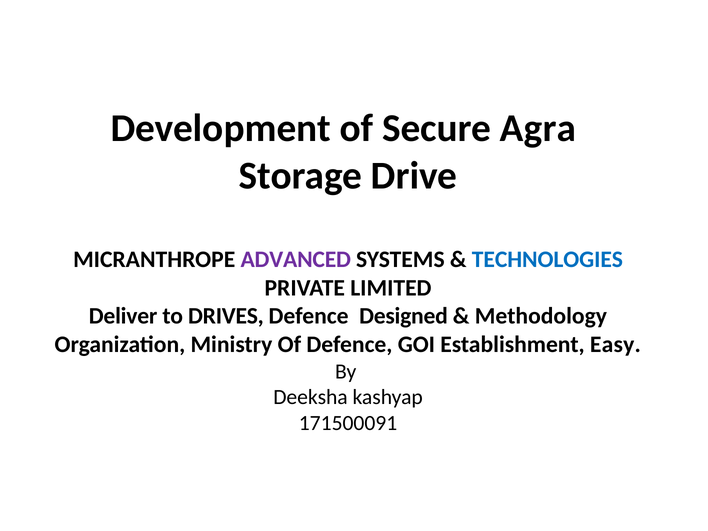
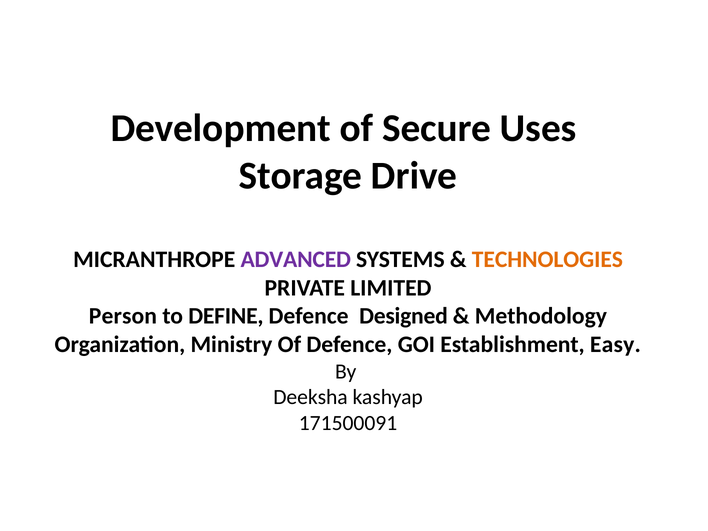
Agra: Agra -> Uses
TECHNOLOGIES colour: blue -> orange
Deliver: Deliver -> Person
DRIVES: DRIVES -> DEFINE
